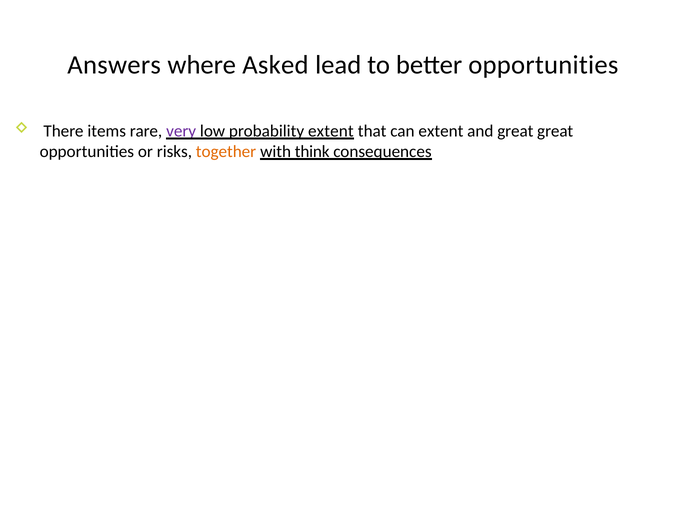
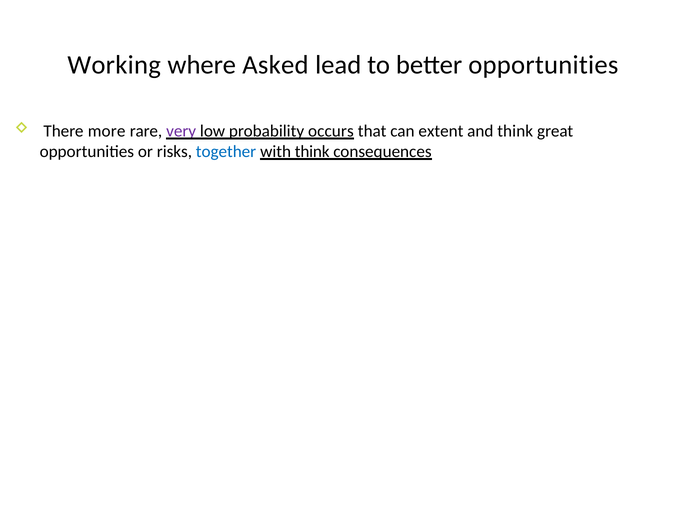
Answers: Answers -> Working
items: items -> more
probability extent: extent -> occurs
and great: great -> think
together colour: orange -> blue
